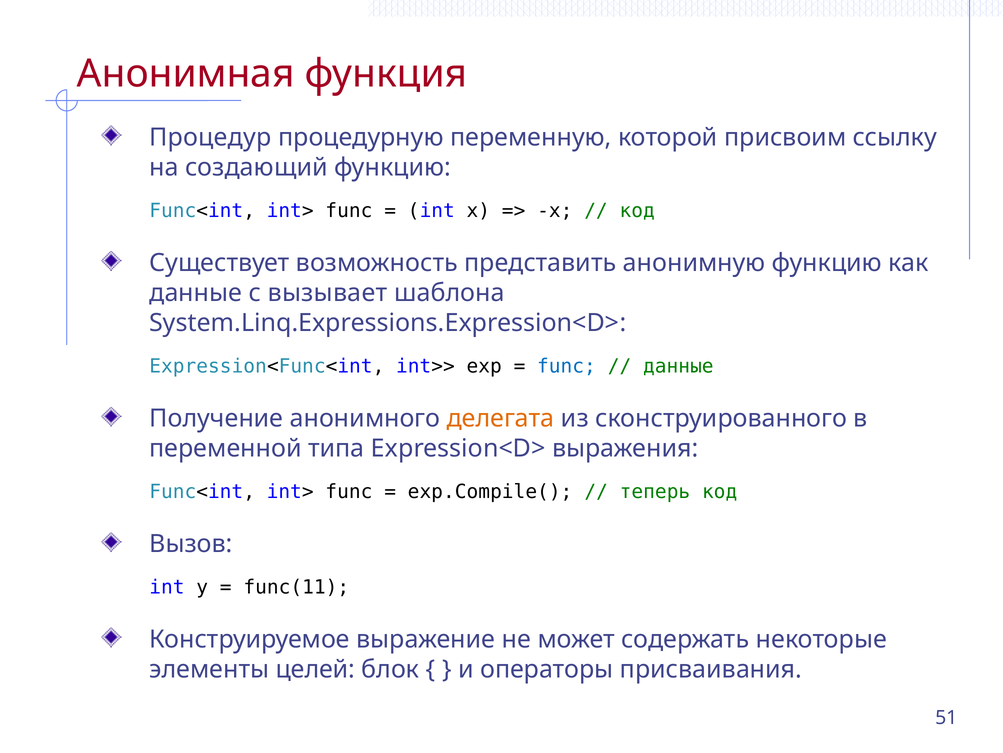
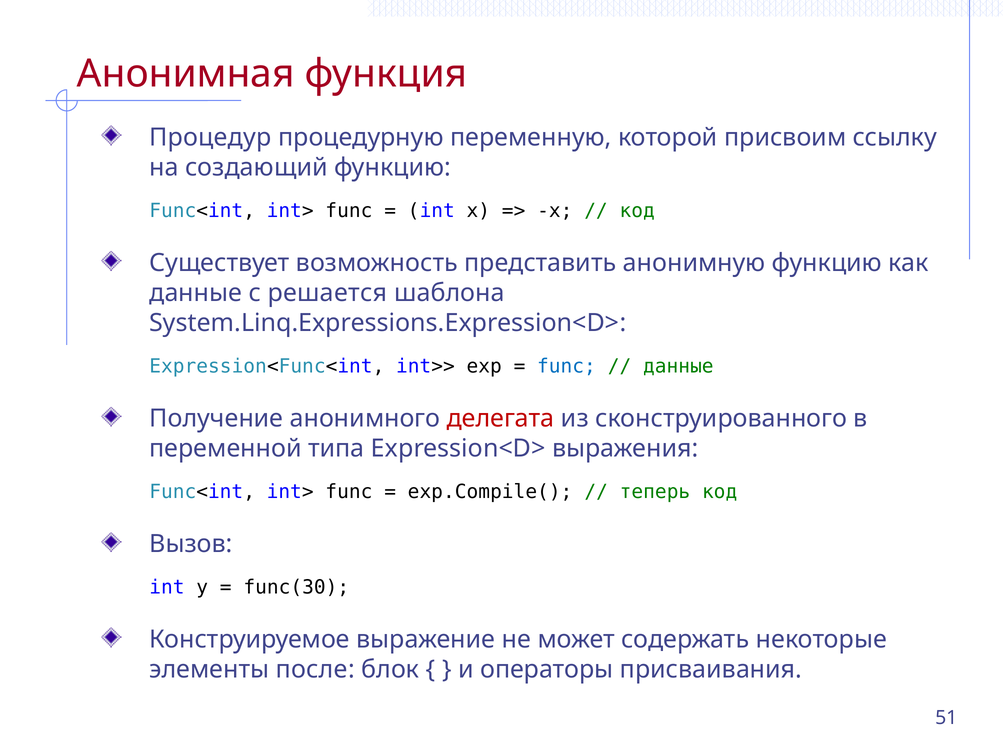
вызывает: вызывает -> решается
делегата colour: orange -> red
func(11: func(11 -> func(30
целей: целей -> после
